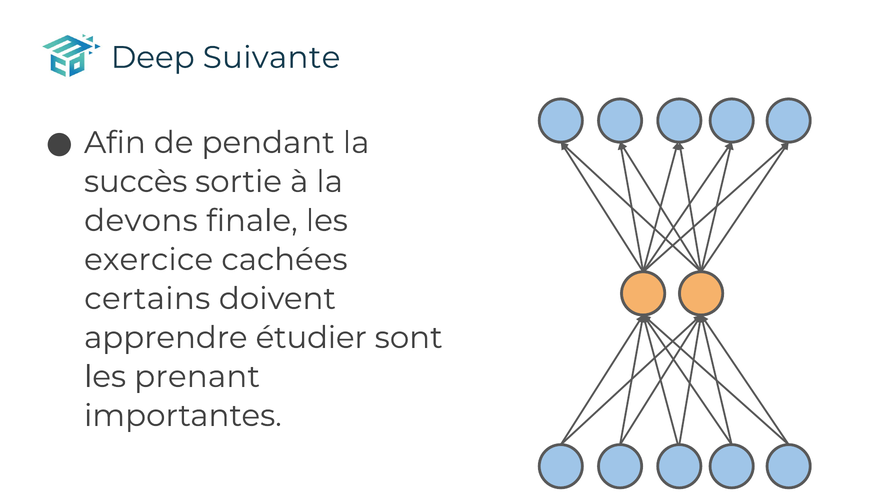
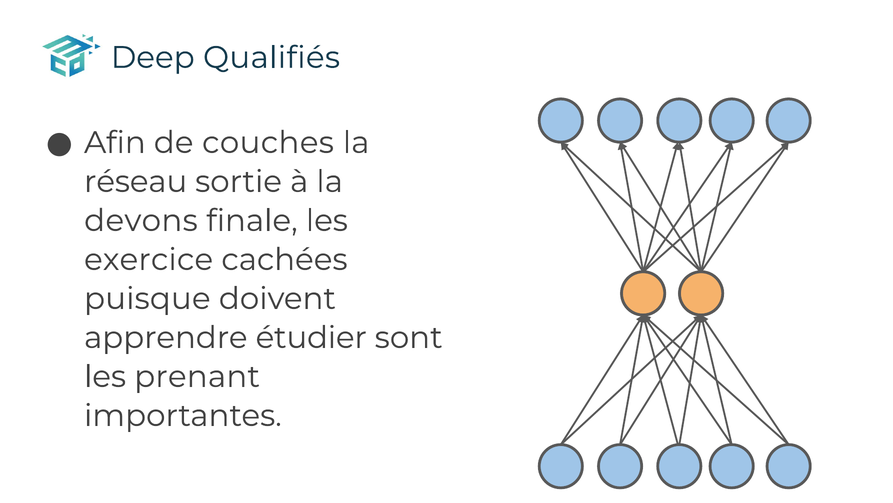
Suivante: Suivante -> Qualifiés
pendant: pendant -> couches
succès: succès -> réseau
certains: certains -> puisque
